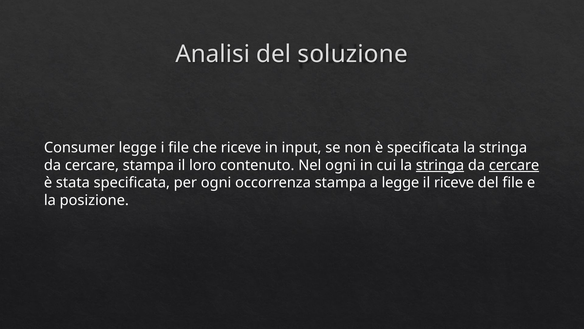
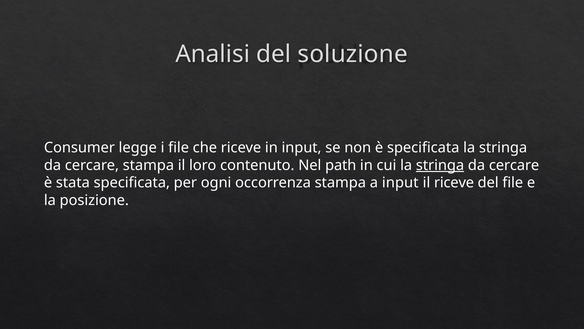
Nel ogni: ogni -> path
cercare at (514, 165) underline: present -> none
a legge: legge -> input
